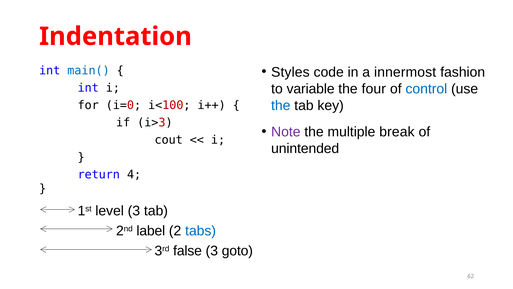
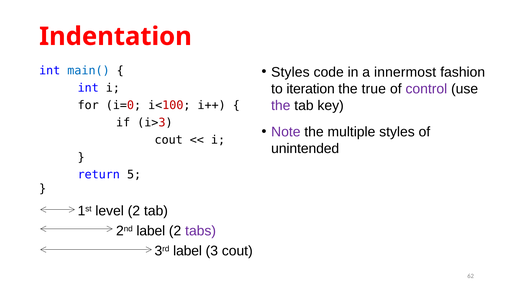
variable: variable -> iteration
four: four -> true
control colour: blue -> purple
the at (281, 105) colour: blue -> purple
multiple break: break -> styles
4: 4 -> 5
level 3: 3 -> 2
tabs colour: blue -> purple
3rd false: false -> label
3 goto: goto -> cout
